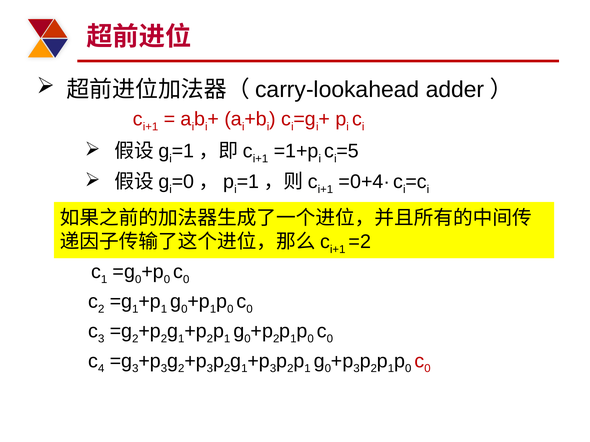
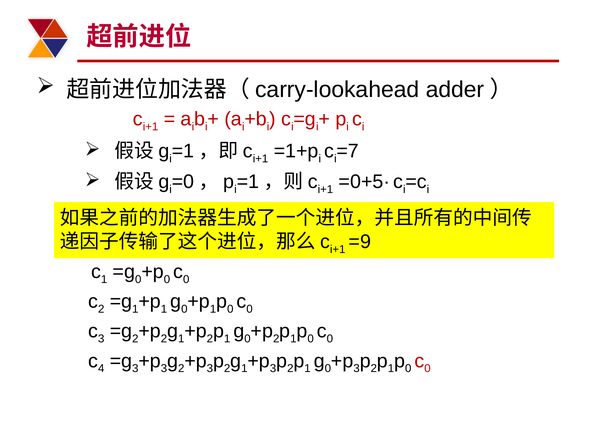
=5: =5 -> =7
=0+4·: =0+4· -> =0+5·
=2: =2 -> =9
